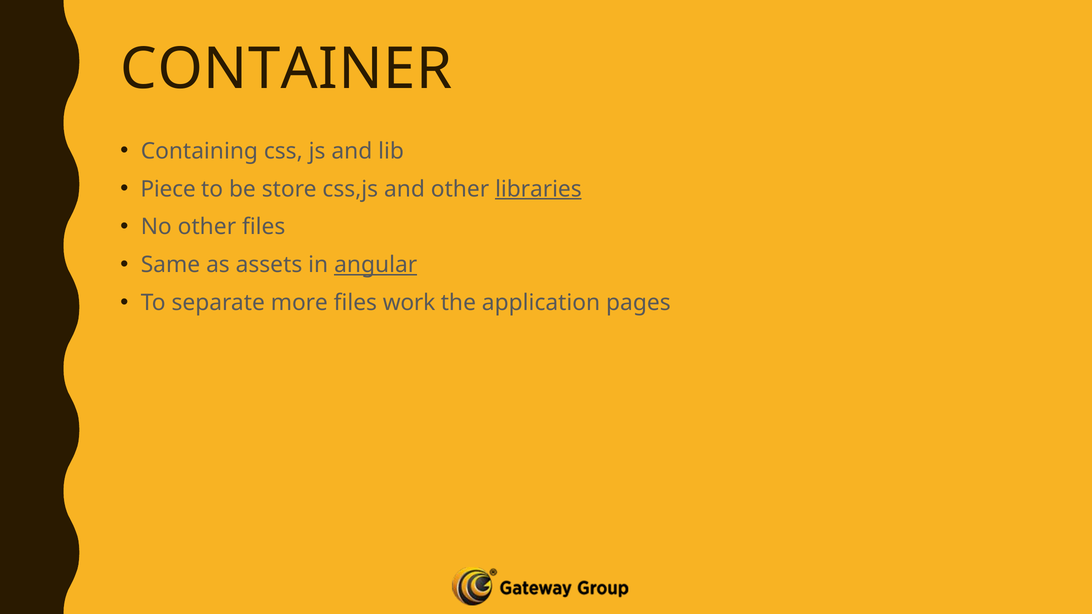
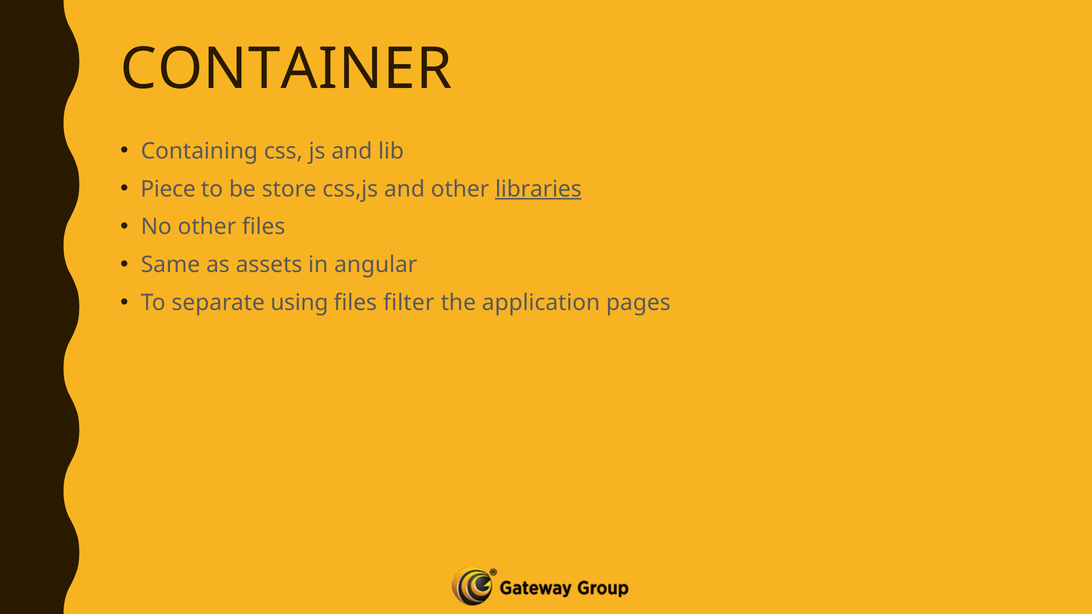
angular underline: present -> none
more: more -> using
work: work -> filter
